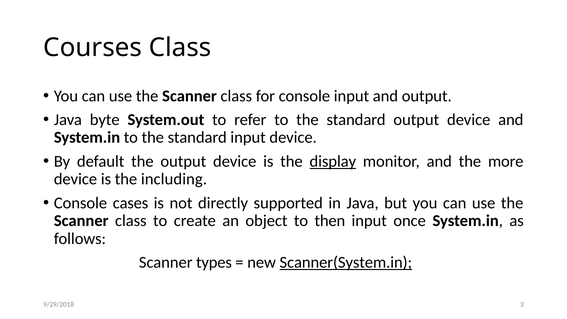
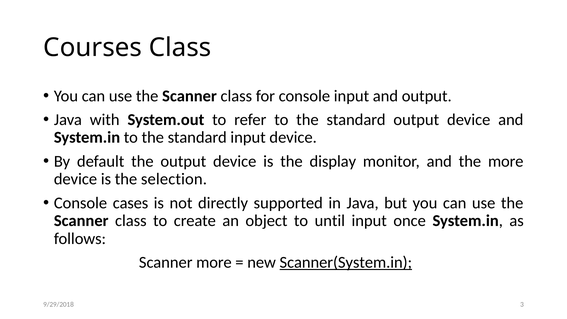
byte: byte -> with
display underline: present -> none
including: including -> selection
then: then -> until
Scanner types: types -> more
